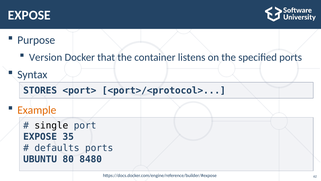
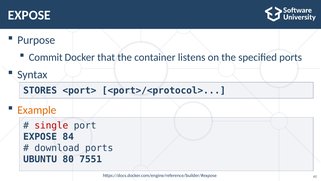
Version: Version -> Commit
single colour: black -> red
35: 35 -> 84
defaults: defaults -> download
8480: 8480 -> 7551
